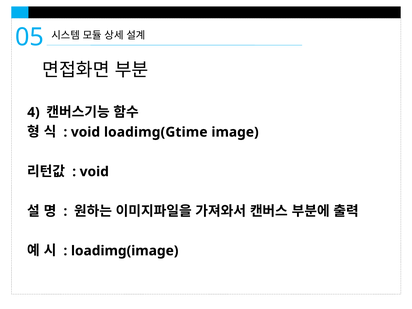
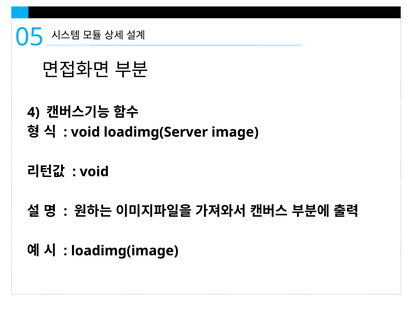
loadimg(Gtime: loadimg(Gtime -> loadimg(Server
